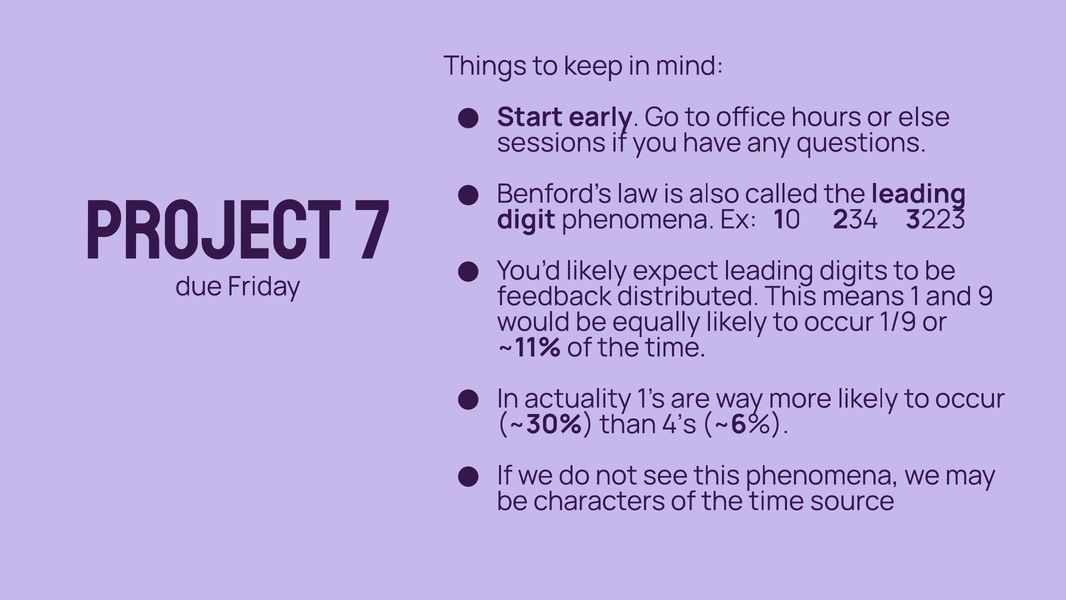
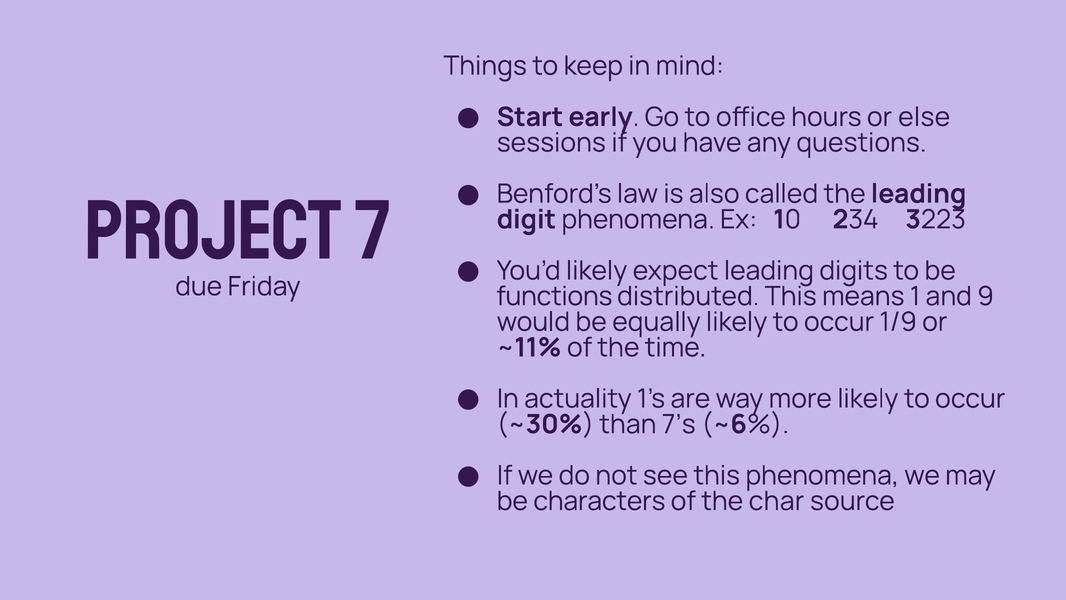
feedback: feedback -> functions
4’s: 4’s -> 7’s
time at (777, 501): time -> char
